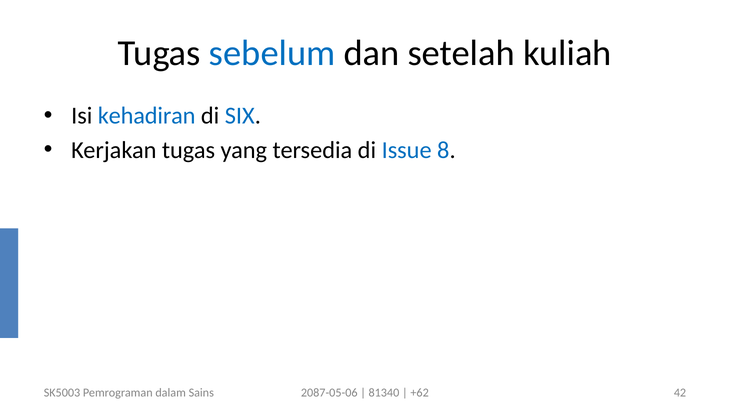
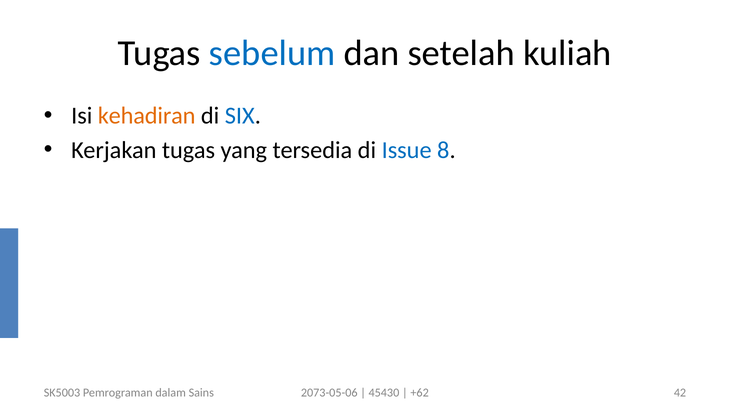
kehadiran colour: blue -> orange
2087-05-06: 2087-05-06 -> 2073-05-06
81340: 81340 -> 45430
